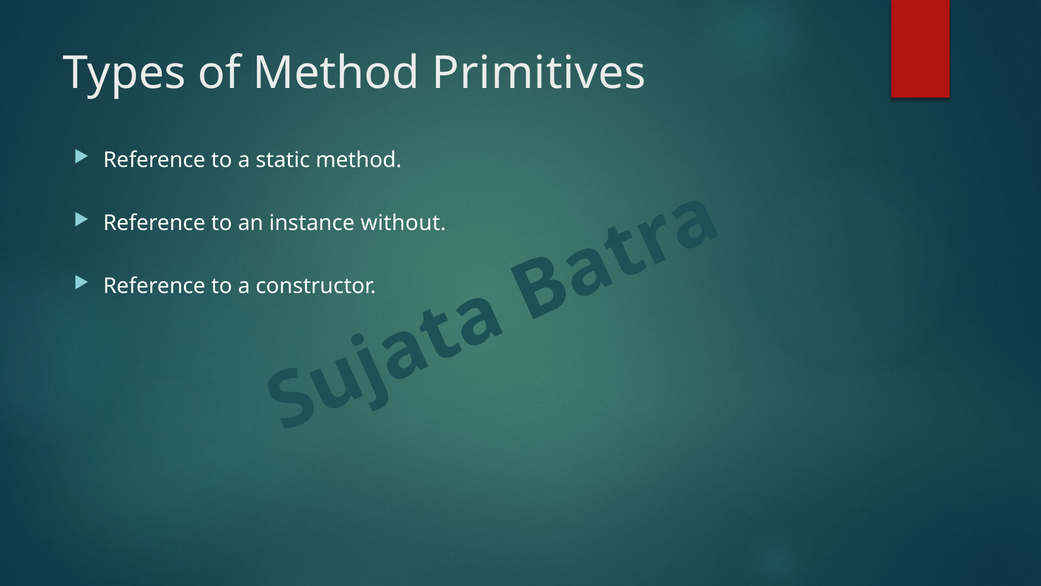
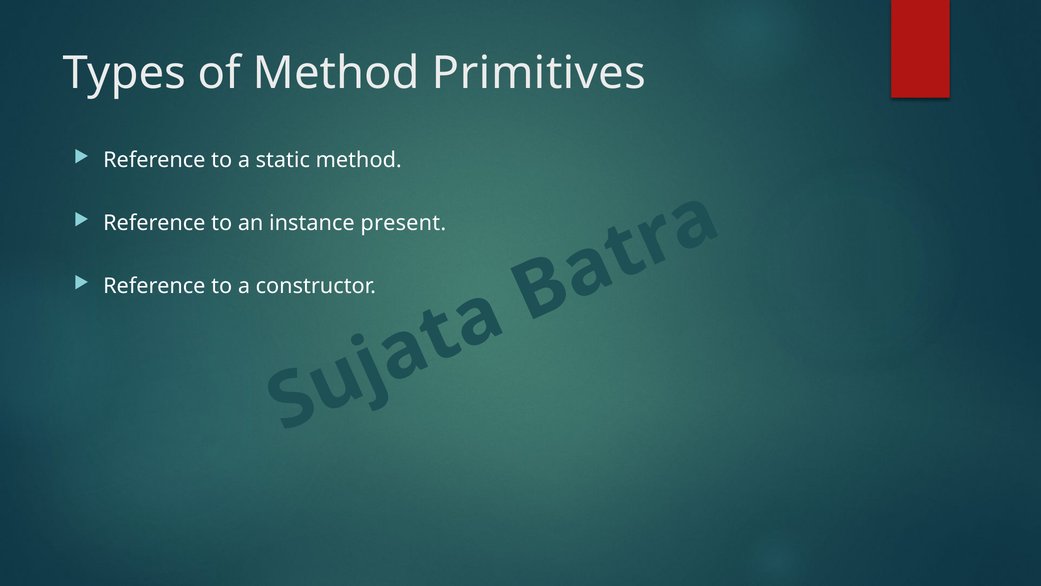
without: without -> present
